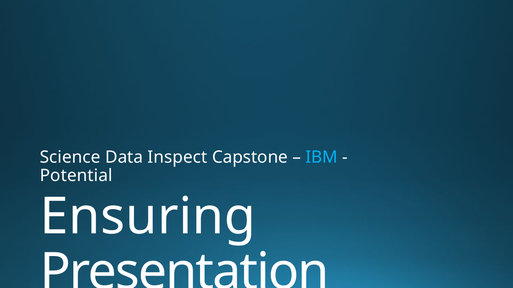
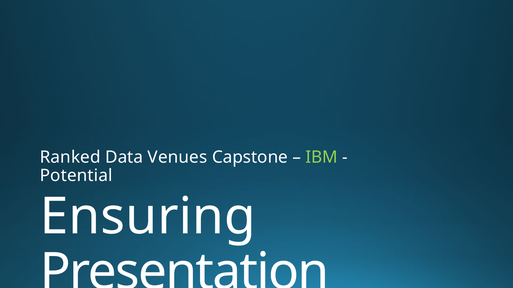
Science: Science -> Ranked
Inspect: Inspect -> Venues
IBM colour: light blue -> light green
